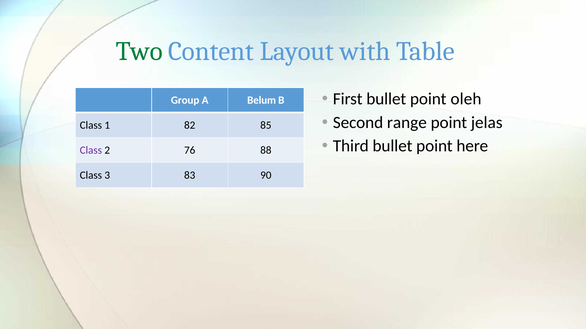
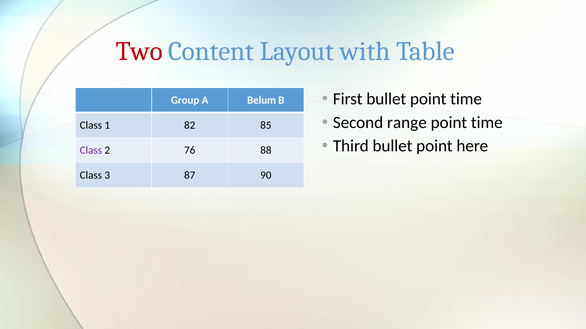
Two colour: green -> red
bullet point oleh: oleh -> time
jelas at (487, 123): jelas -> time
83: 83 -> 87
